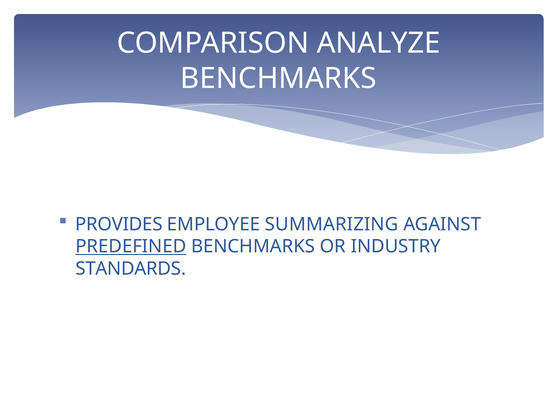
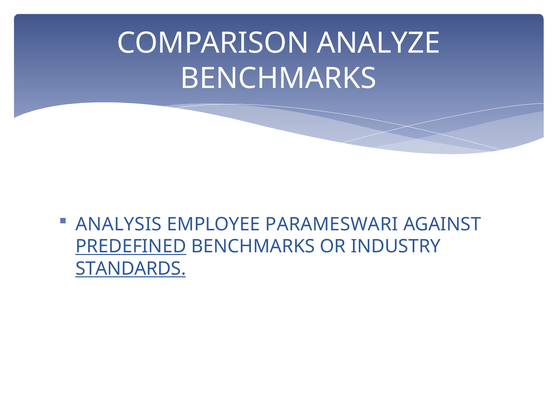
PROVIDES: PROVIDES -> ANALYSIS
SUMMARIZING: SUMMARIZING -> PARAMESWARI
STANDARDS underline: none -> present
